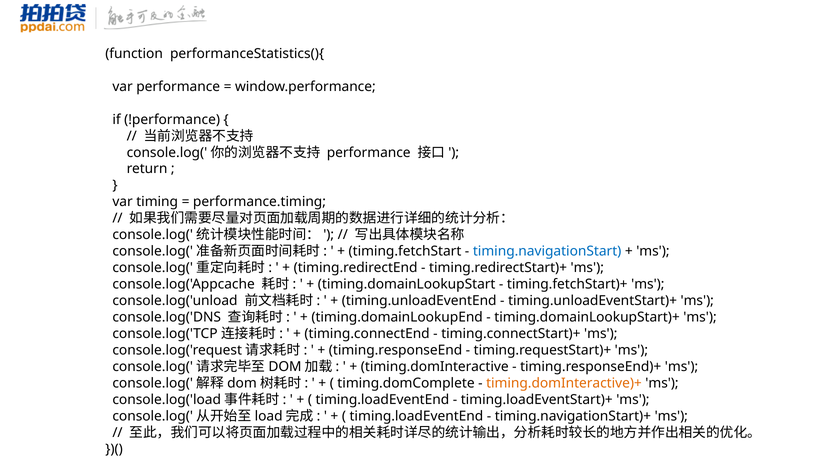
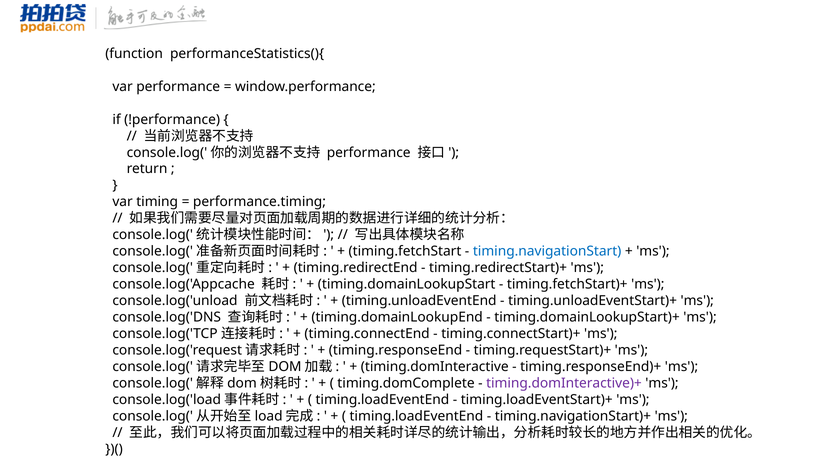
timing.domInteractive)+ colour: orange -> purple
